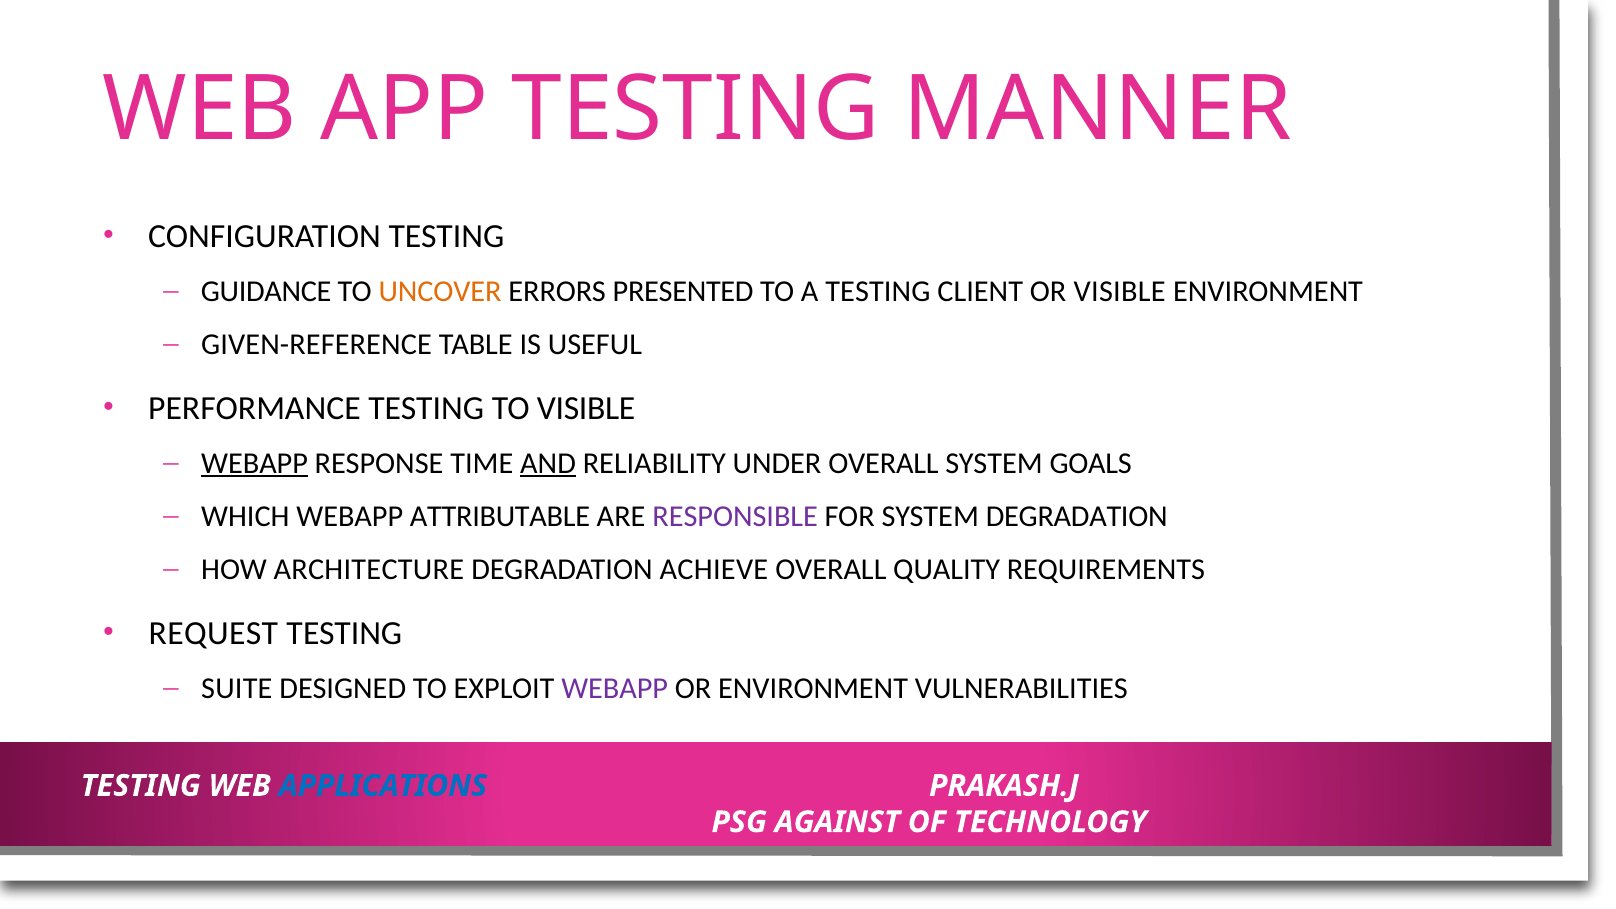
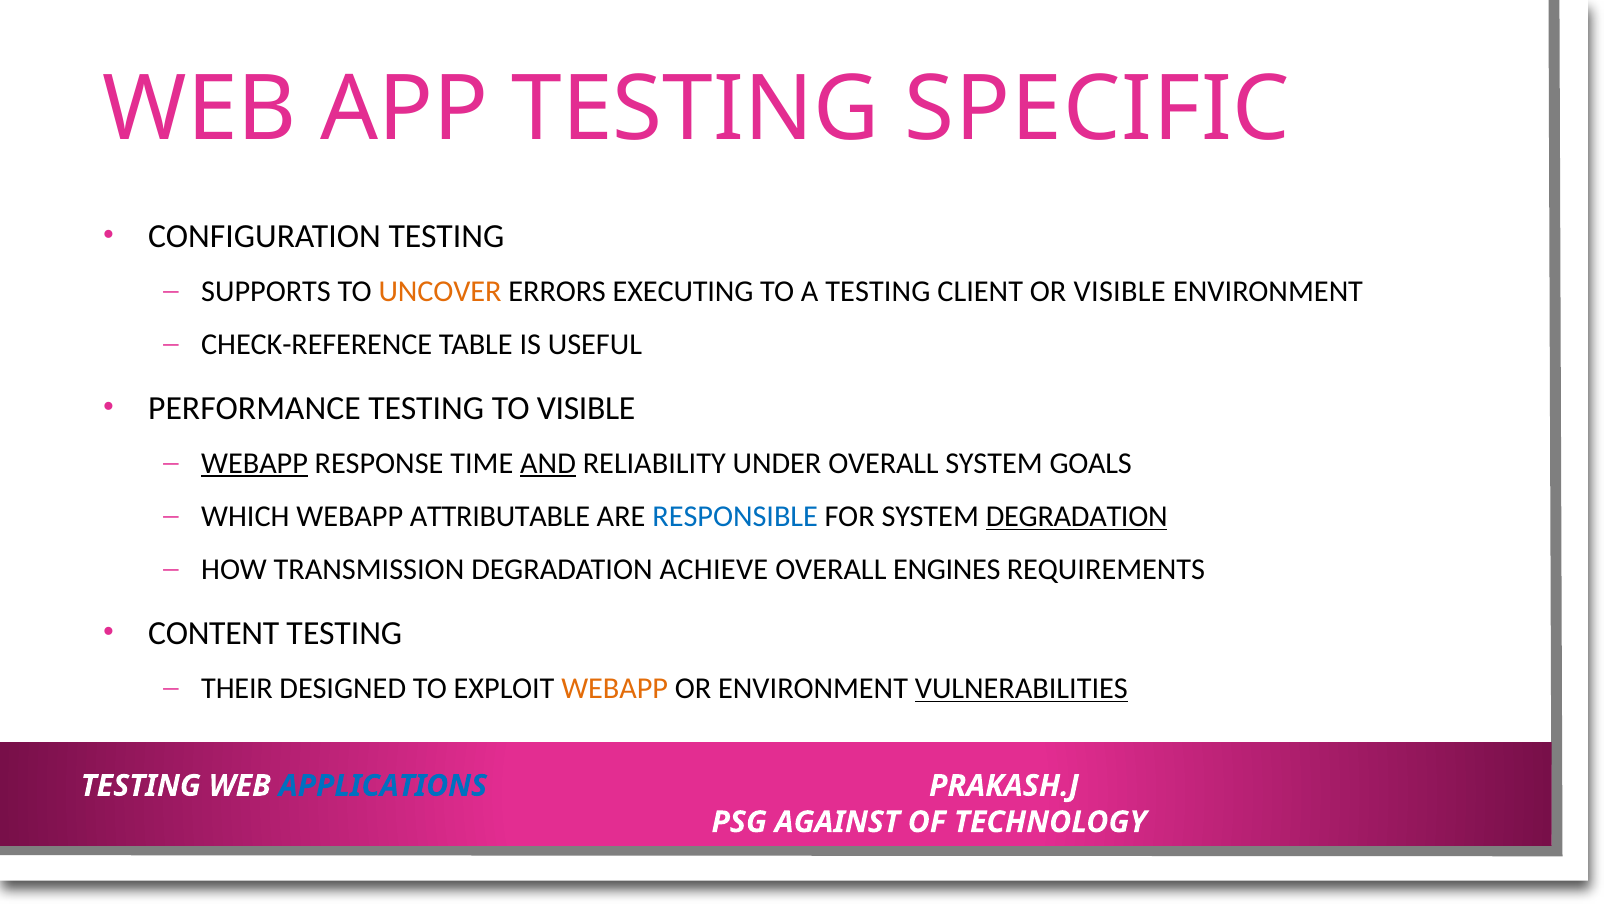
MANNER: MANNER -> SPECIFIC
GUIDANCE: GUIDANCE -> SUPPORTS
PRESENTED: PRESENTED -> EXECUTING
GIVEN-REFERENCE: GIVEN-REFERENCE -> CHECK-REFERENCE
RESPONSIBLE colour: purple -> blue
DEGRADATION at (1077, 516) underline: none -> present
ARCHITECTURE: ARCHITECTURE -> TRANSMISSION
QUALITY: QUALITY -> ENGINES
REQUEST: REQUEST -> CONTENT
SUITE: SUITE -> THEIR
WEBAPP at (615, 688) colour: purple -> orange
VULNERABILITIES underline: none -> present
